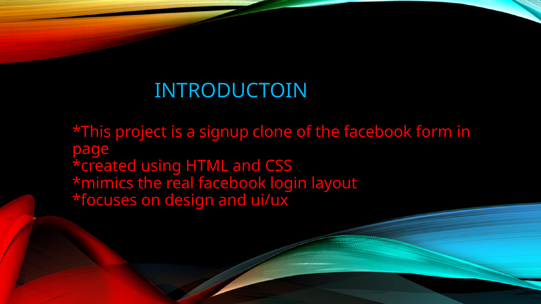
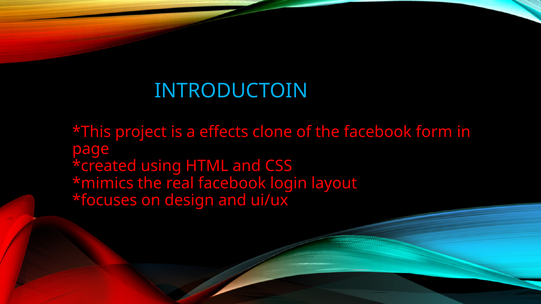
signup: signup -> effects
